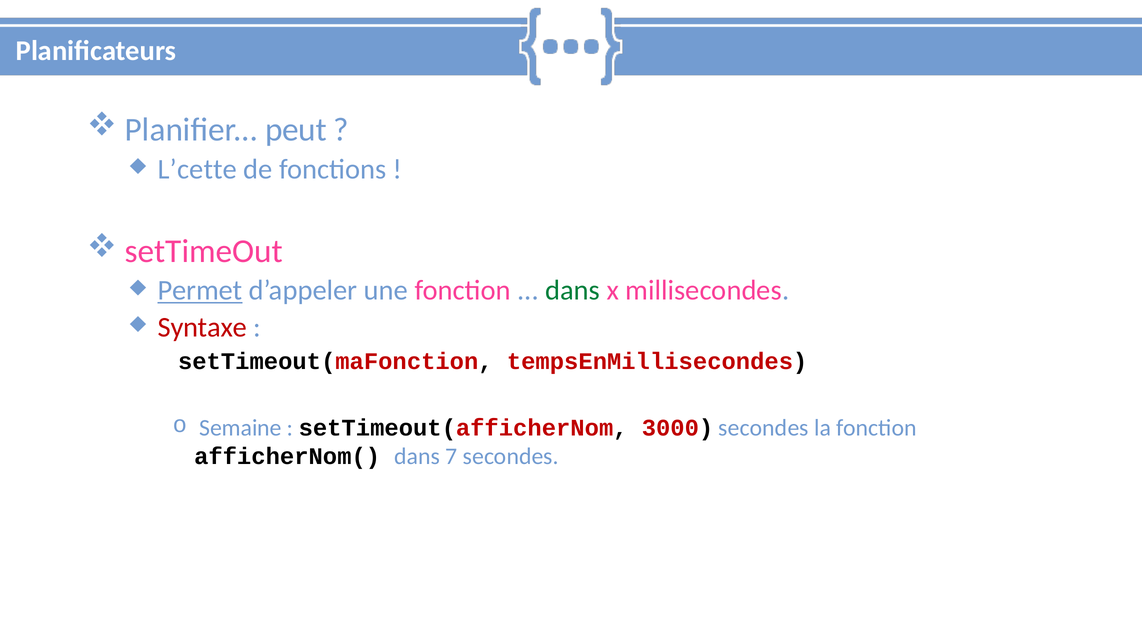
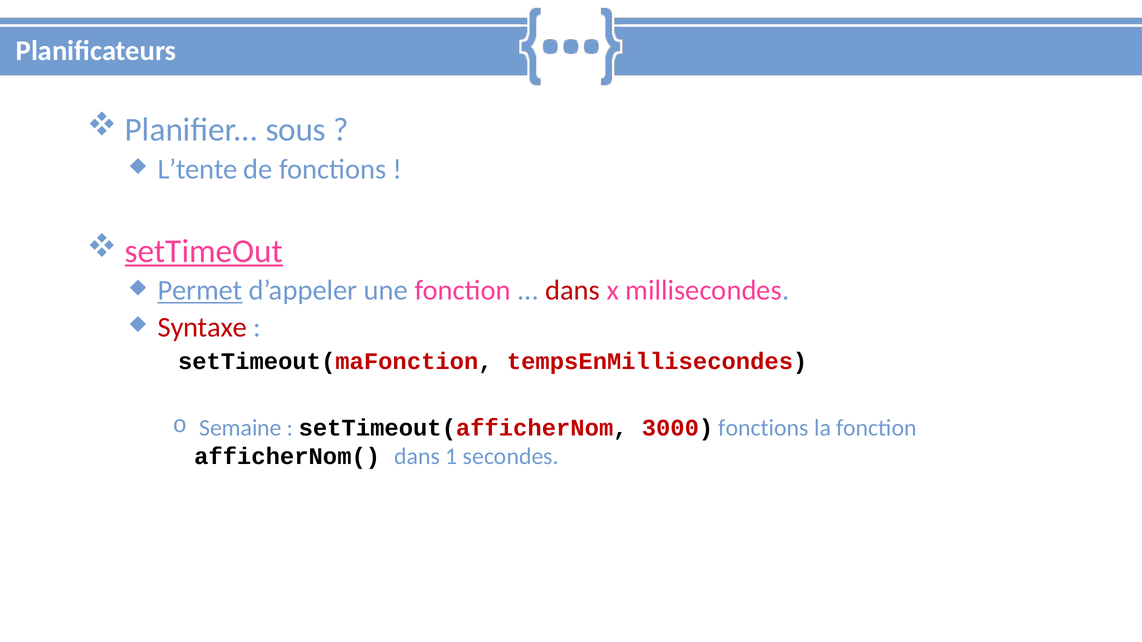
peut: peut -> sous
L’cette: L’cette -> L’tente
setTimeOut underline: none -> present
dans at (573, 291) colour: green -> red
3000 secondes: secondes -> fonctions
7: 7 -> 1
